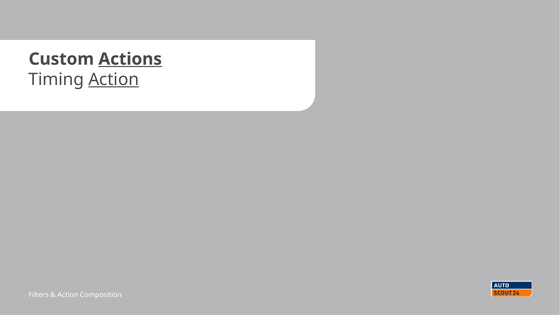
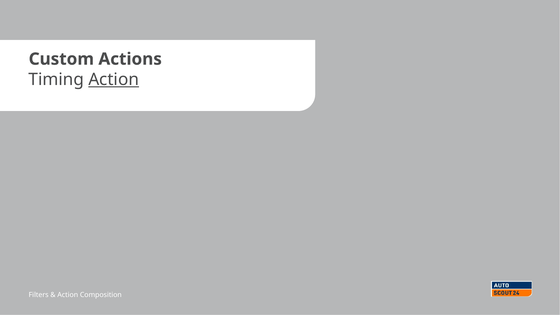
Actions underline: present -> none
